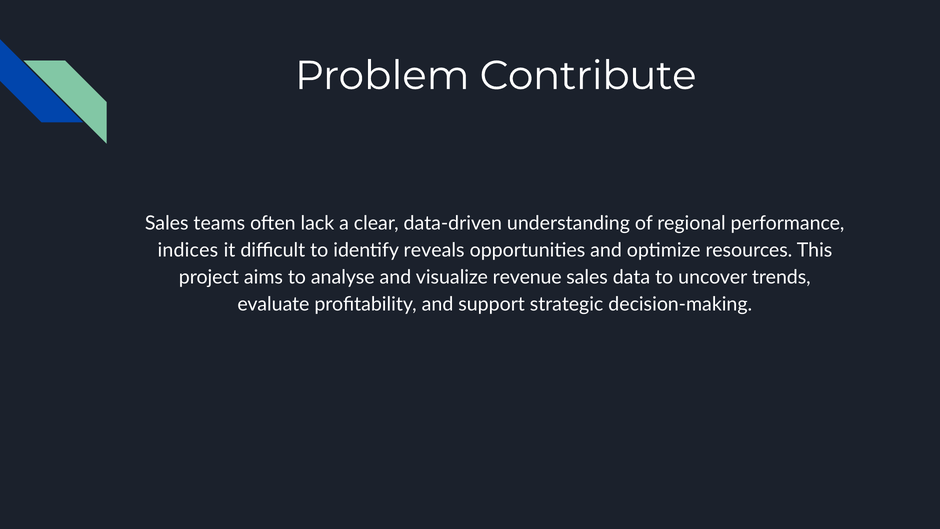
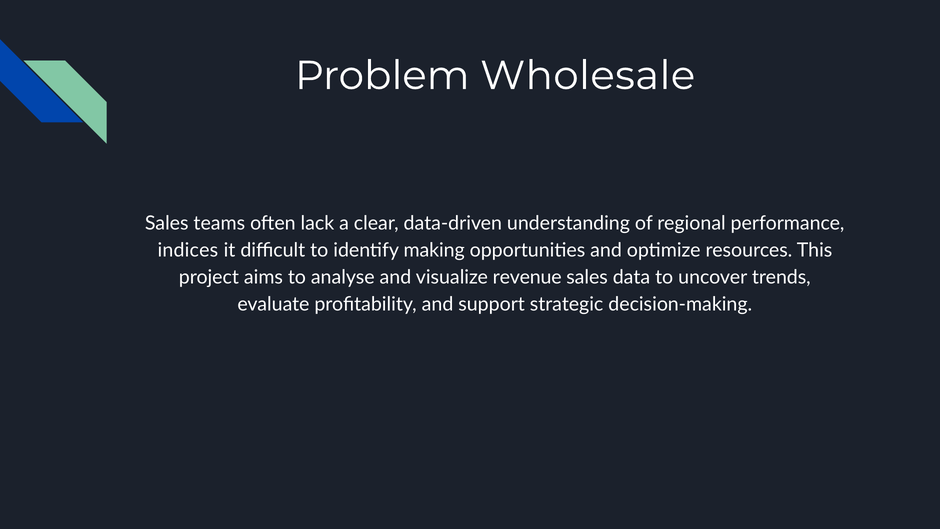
Contribute: Contribute -> Wholesale
reveals: reveals -> making
